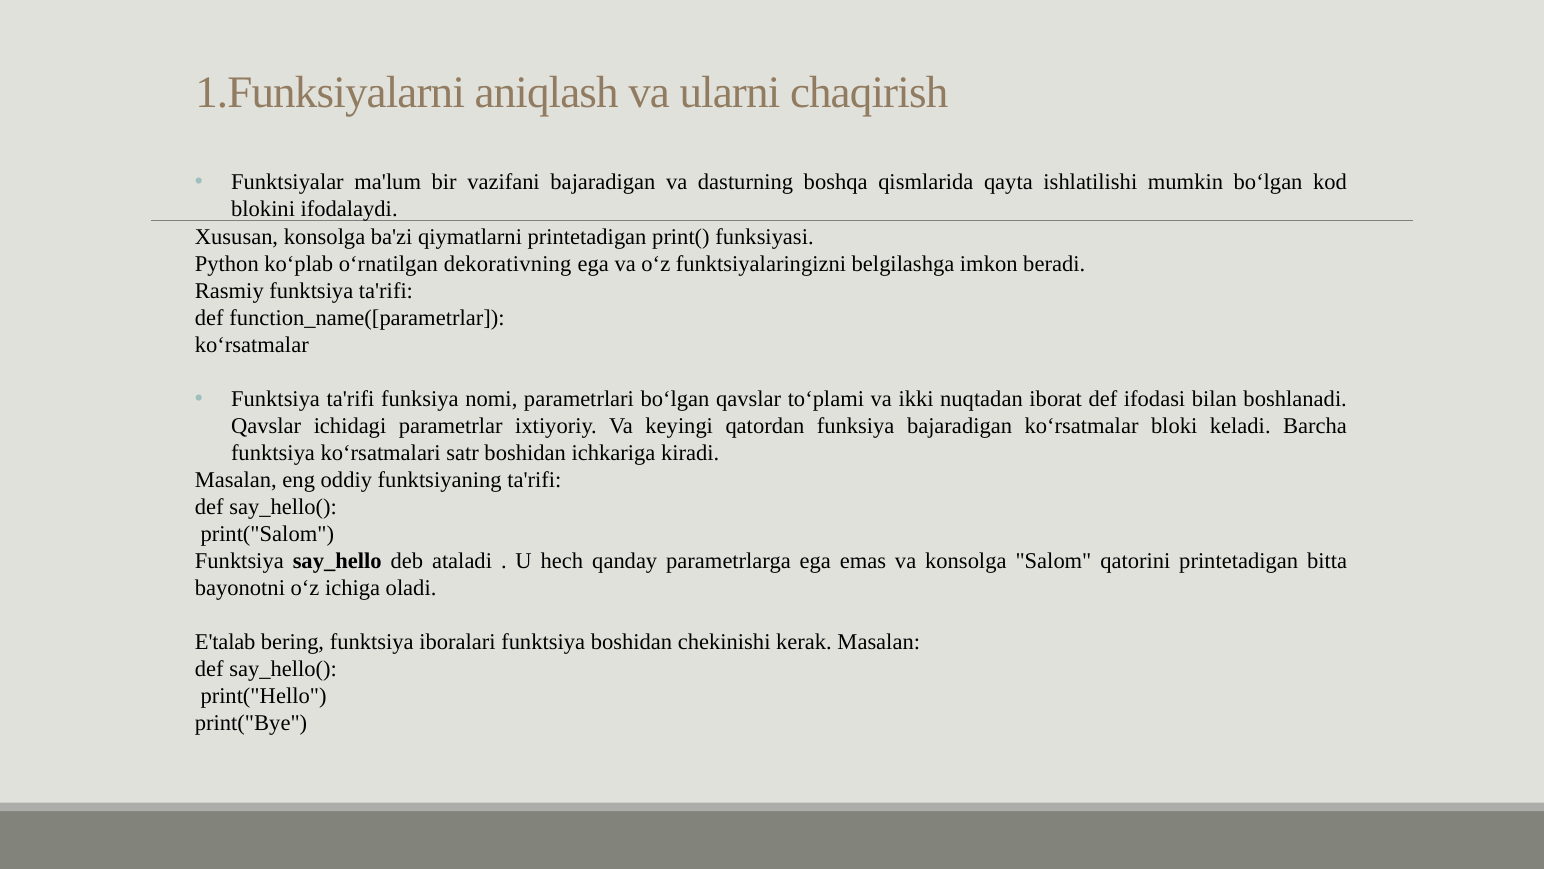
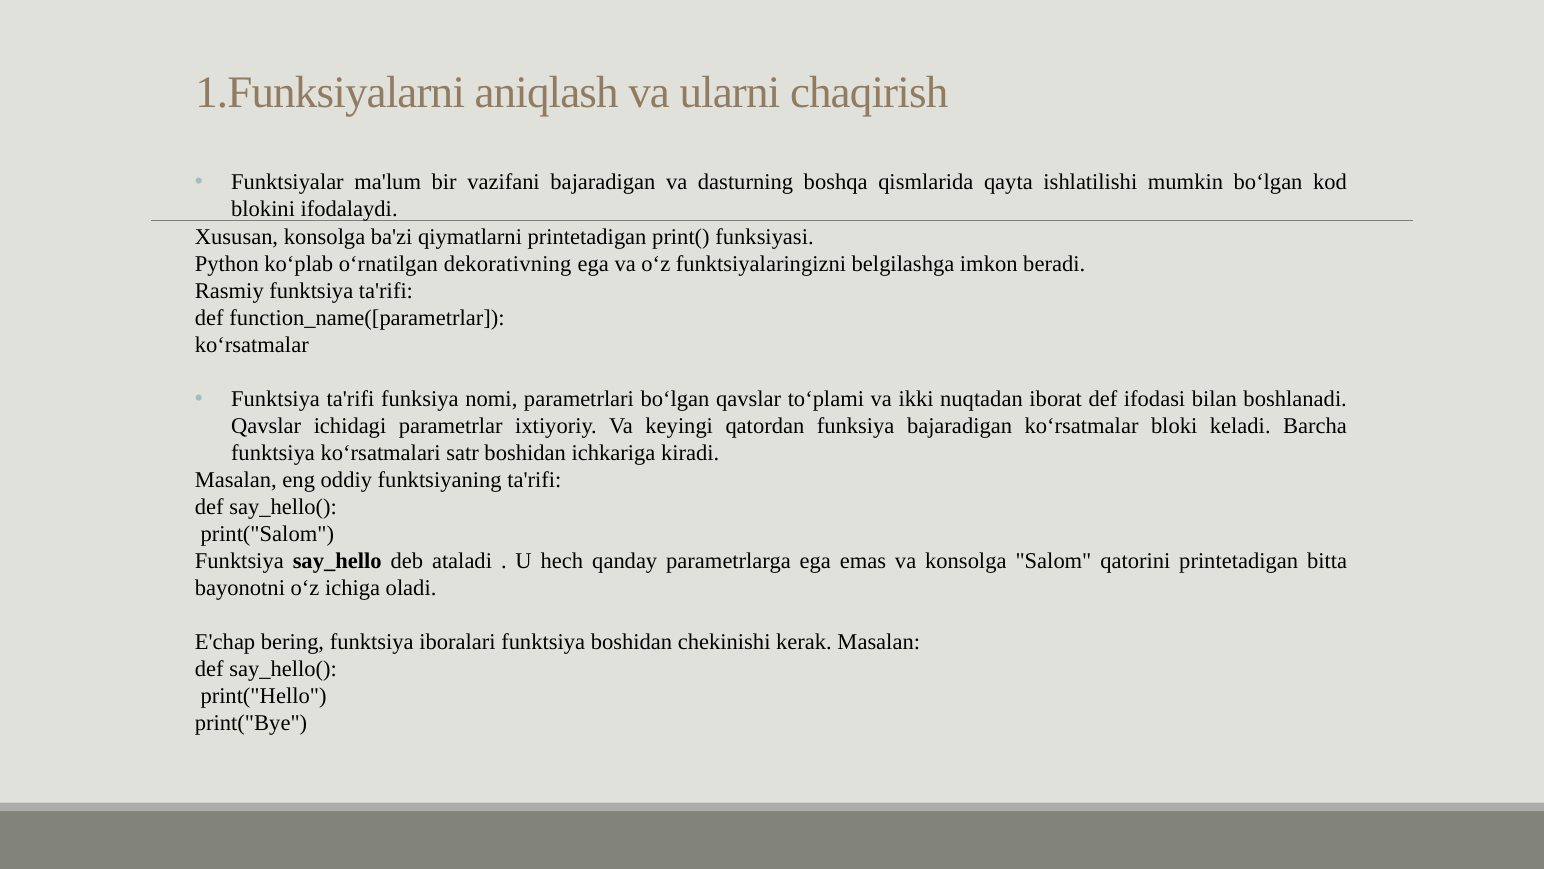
E'talab: E'talab -> E'chap
